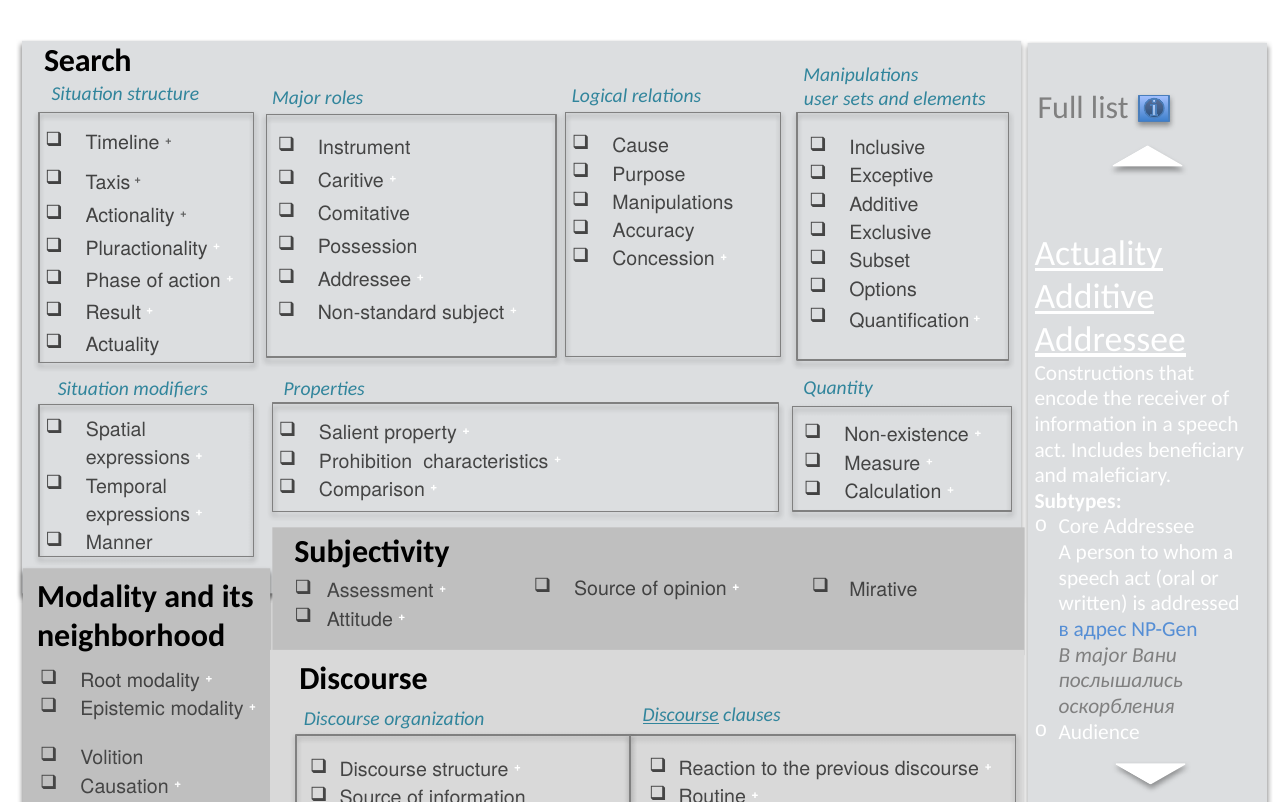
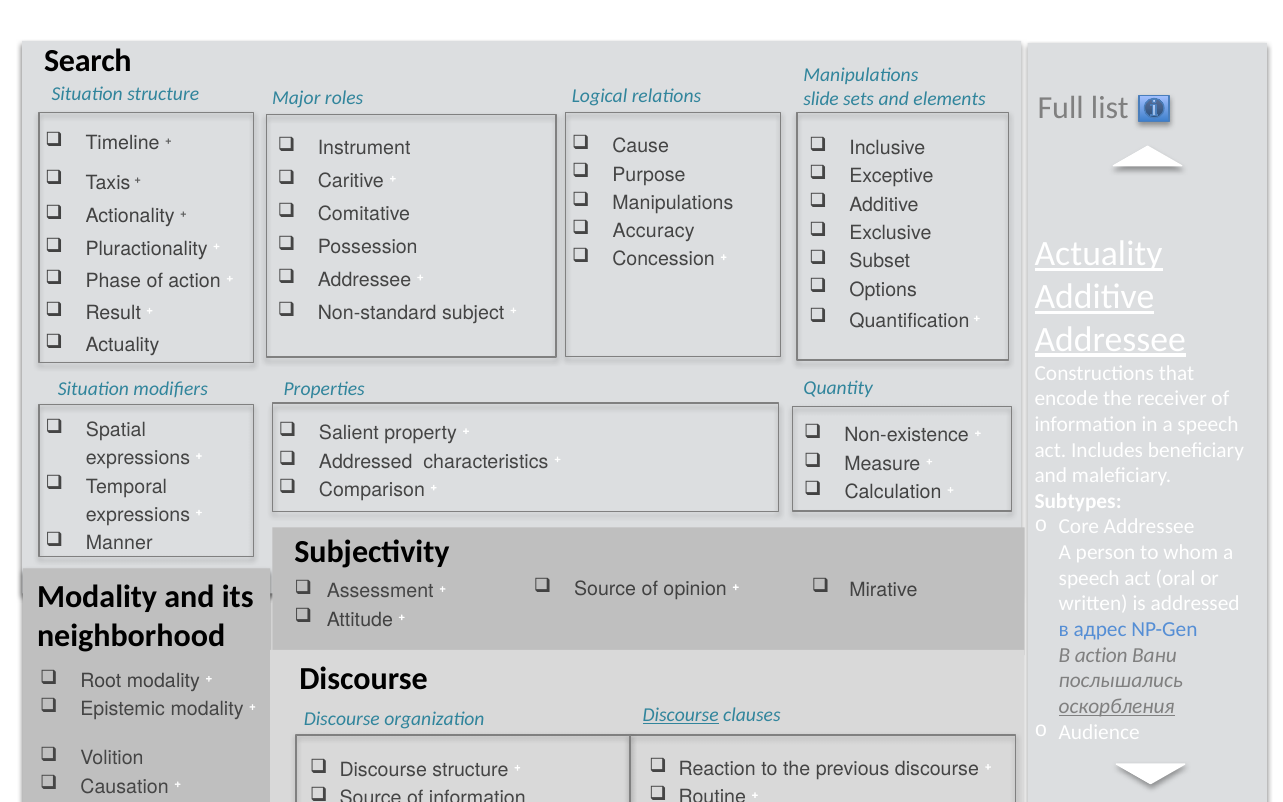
user: user -> slide
Prohibition at (366, 462): Prohibition -> Addressed
В major: major -> action
оскорбления underline: none -> present
